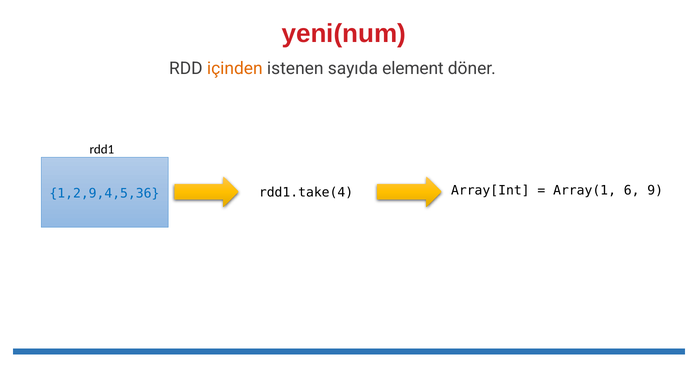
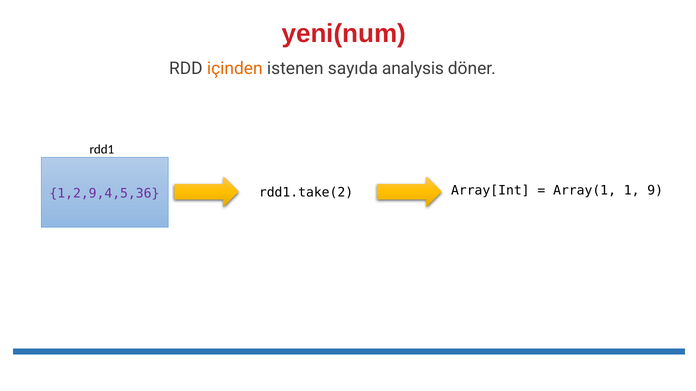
element: element -> analysis
rdd1.take(4: rdd1.take(4 -> rdd1.take(2
6: 6 -> 1
1,2,9,4,5,36 colour: blue -> purple
